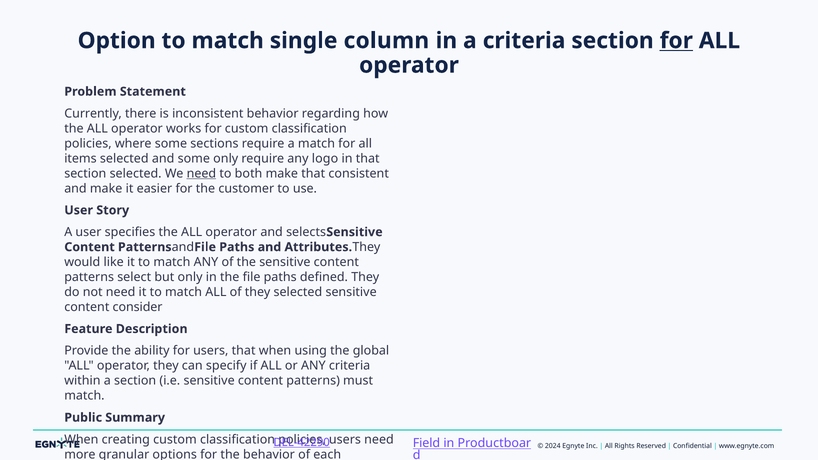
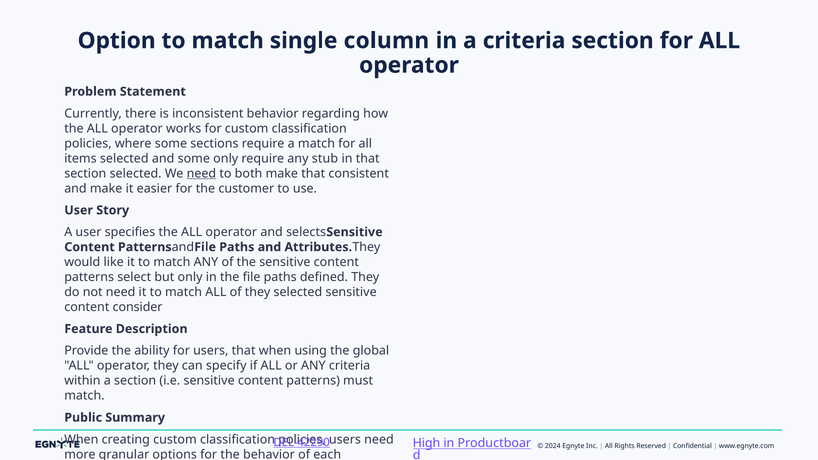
for at (676, 41) underline: present -> none
logo: logo -> stub
Field: Field -> High
